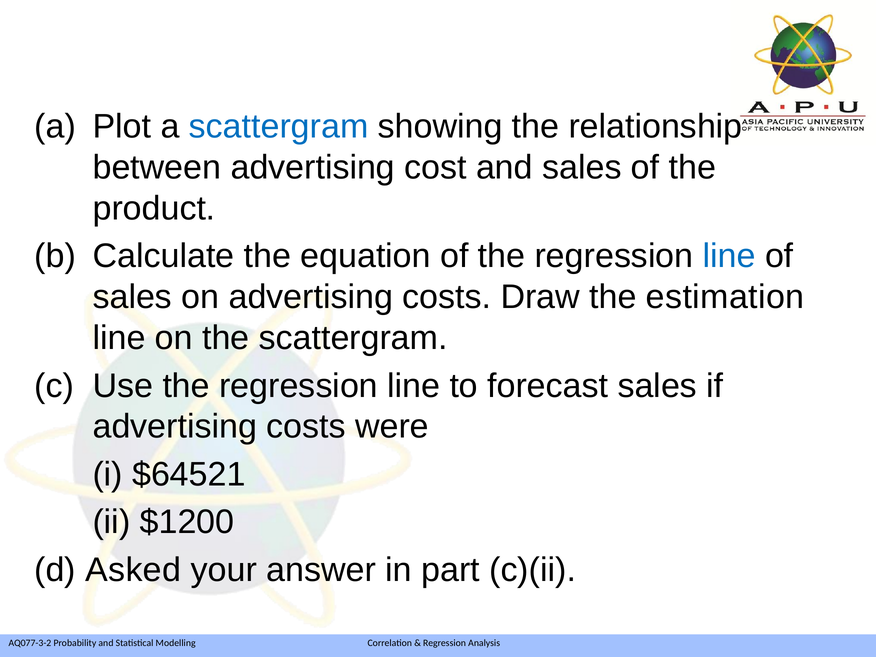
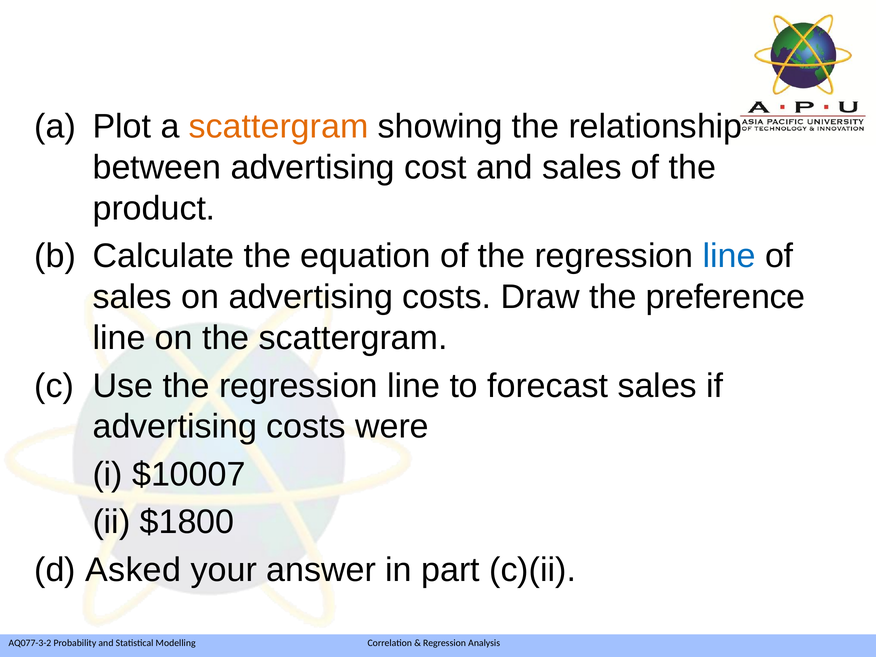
scattergram at (279, 127) colour: blue -> orange
estimation: estimation -> preference
$64521: $64521 -> $10007
$1200: $1200 -> $1800
